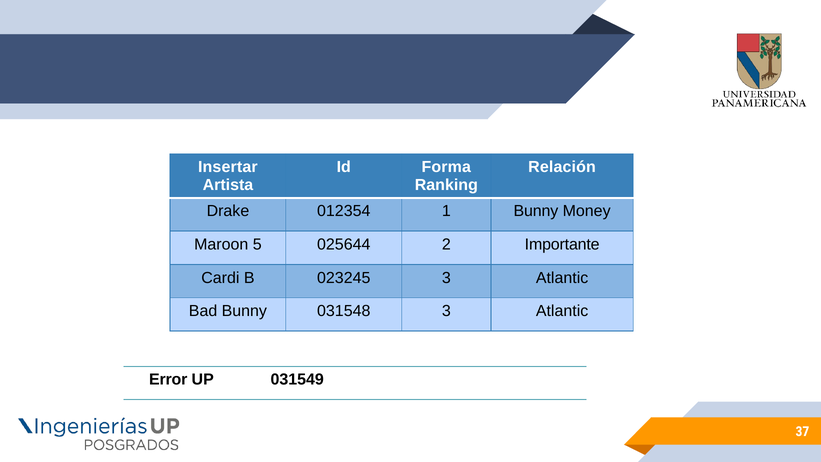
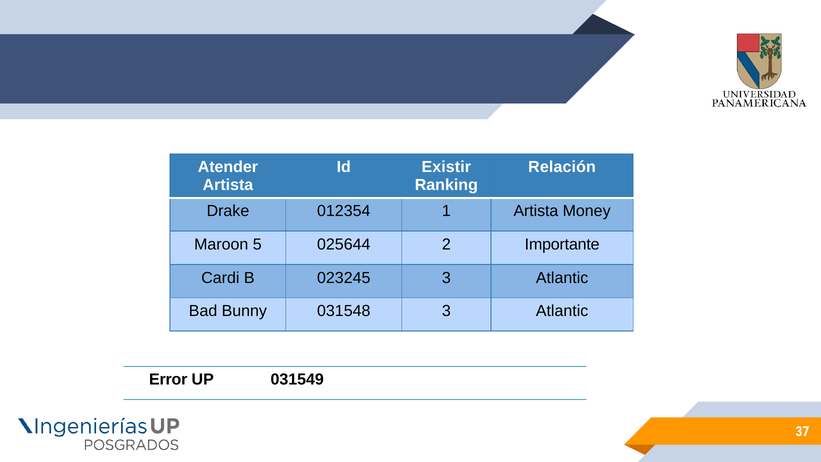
Insertar: Insertar -> Atender
Forma: Forma -> Existir
1 Bunny: Bunny -> Artista
